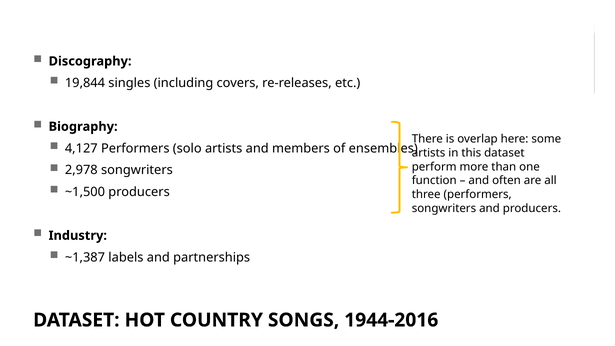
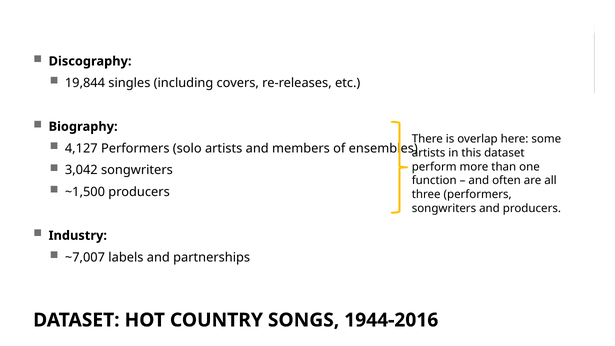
2,978: 2,978 -> 3,042
~1,387: ~1,387 -> ~7,007
